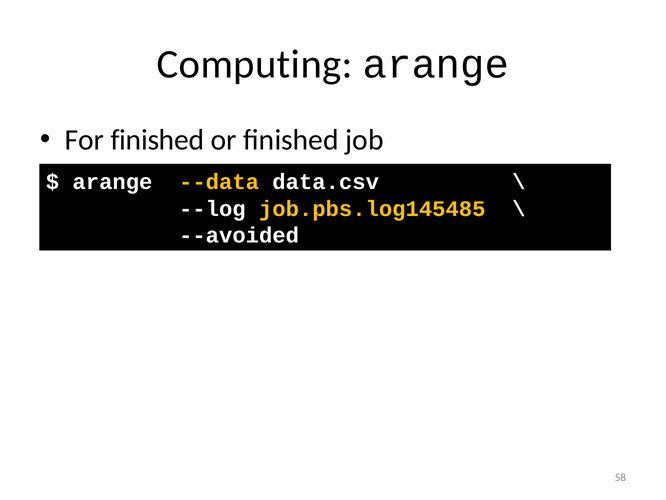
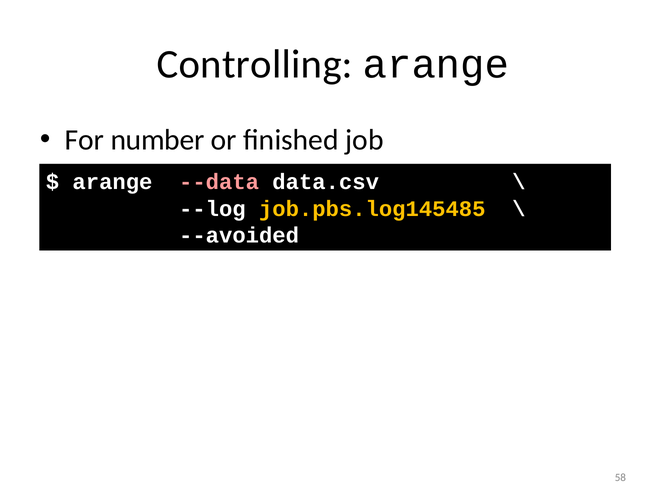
Computing: Computing -> Controlling
For finished: finished -> number
--data colour: yellow -> pink
